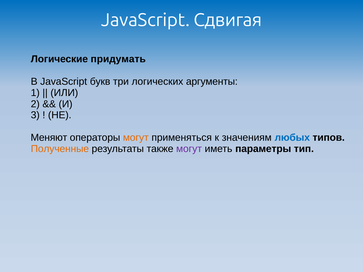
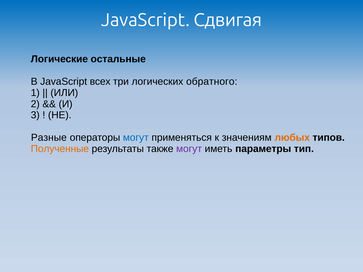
придумать: придумать -> остальные
букв: букв -> всех
аргументы: аргументы -> обратного
Меняют: Меняют -> Разные
могут at (136, 138) colour: orange -> blue
любых colour: blue -> orange
